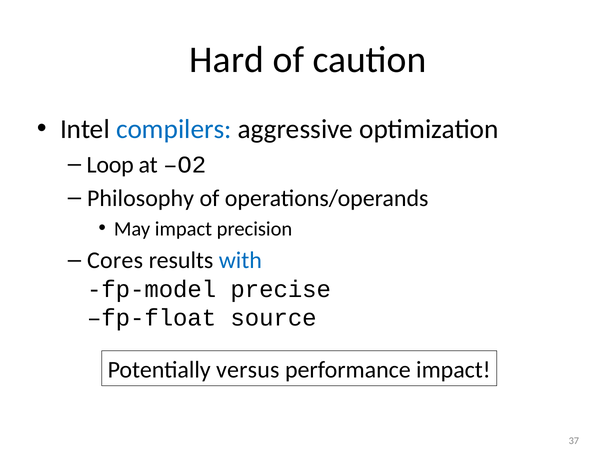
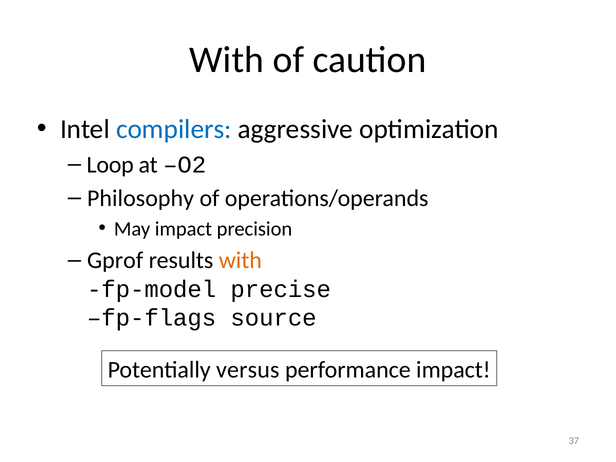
Hard at (227, 60): Hard -> With
Cores: Cores -> Gprof
with at (240, 260) colour: blue -> orange
fp-float: fp-float -> fp-flags
